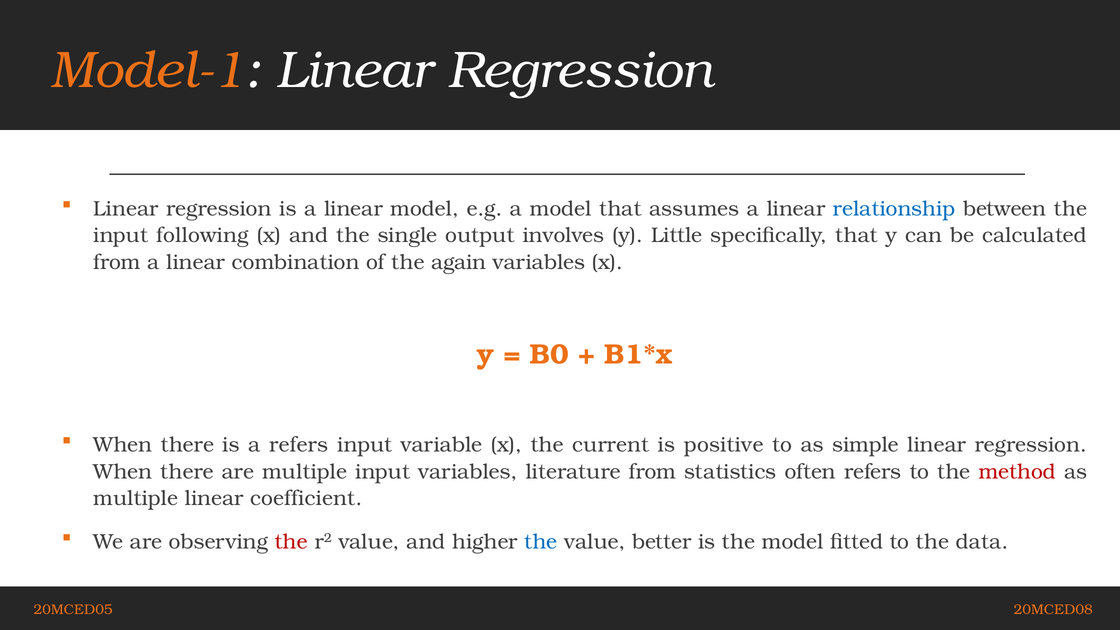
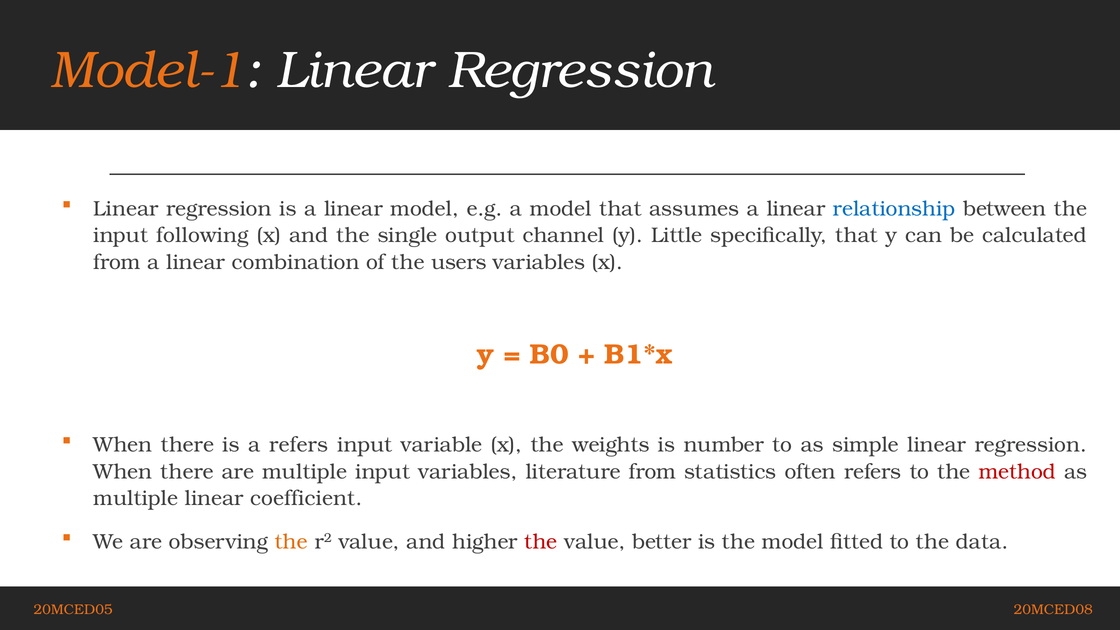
involves: involves -> channel
again: again -> users
current: current -> weights
positive: positive -> number
the at (291, 542) colour: red -> orange
the at (541, 542) colour: blue -> red
